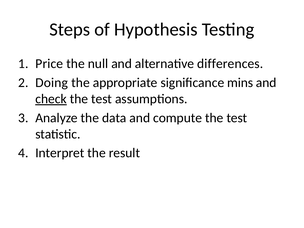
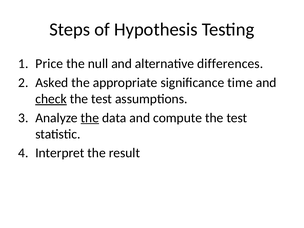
Doing: Doing -> Asked
mins: mins -> time
the at (90, 118) underline: none -> present
